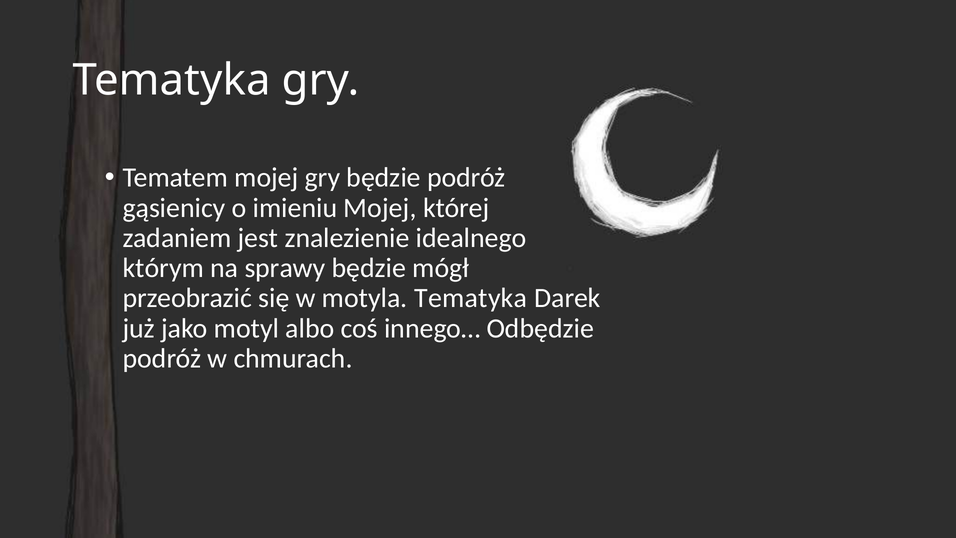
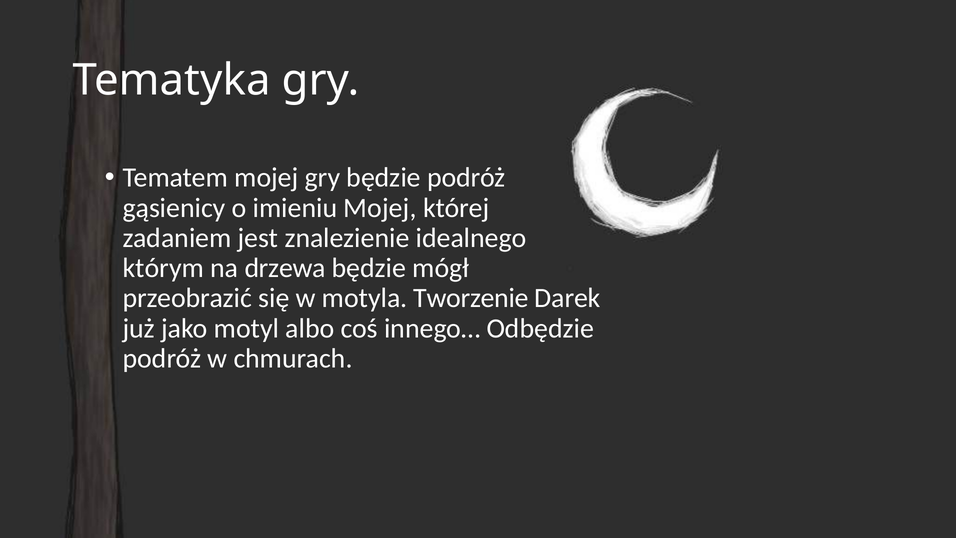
sprawy: sprawy -> drzewa
motyla Tematyka: Tematyka -> Tworzenie
